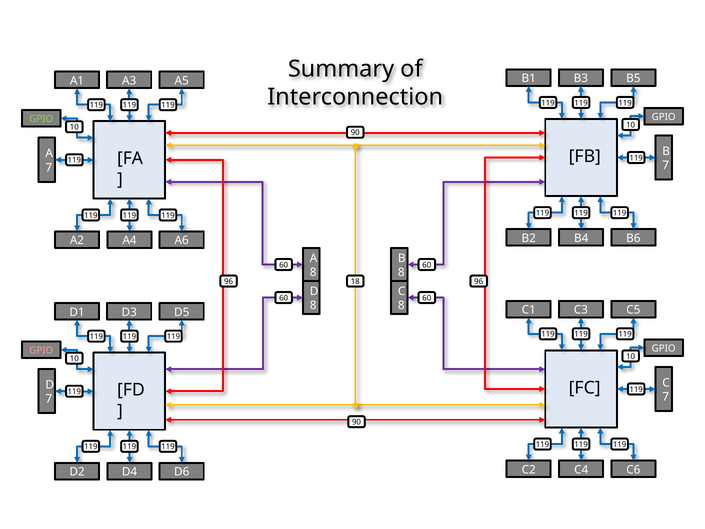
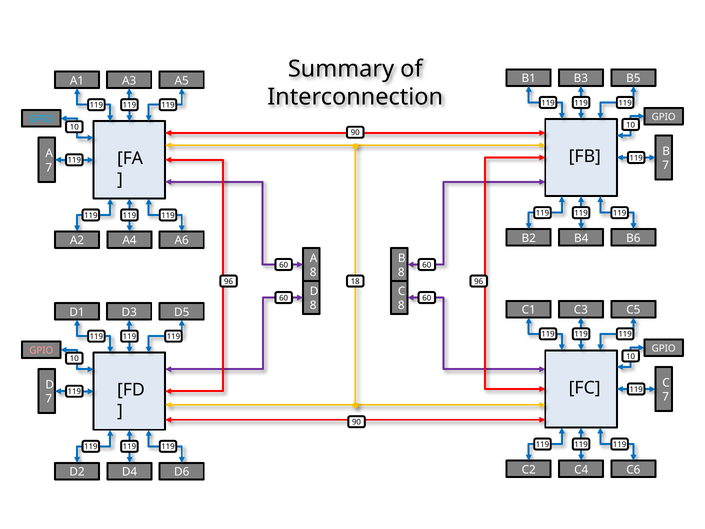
GPIO at (41, 119) colour: light green -> light blue
